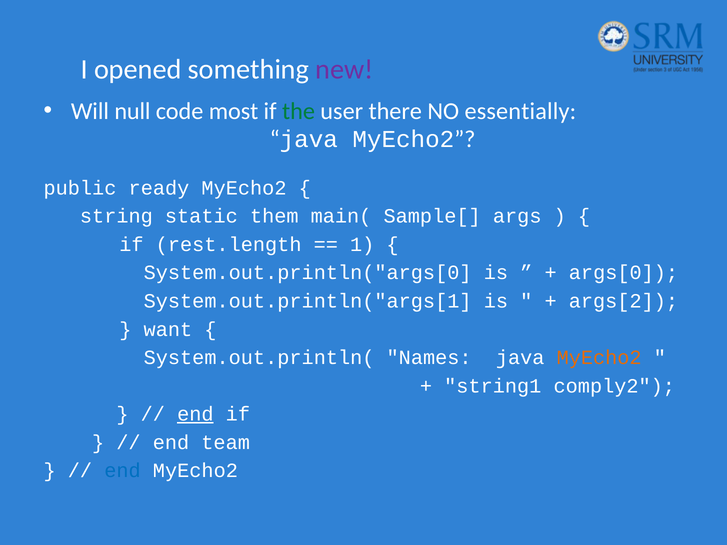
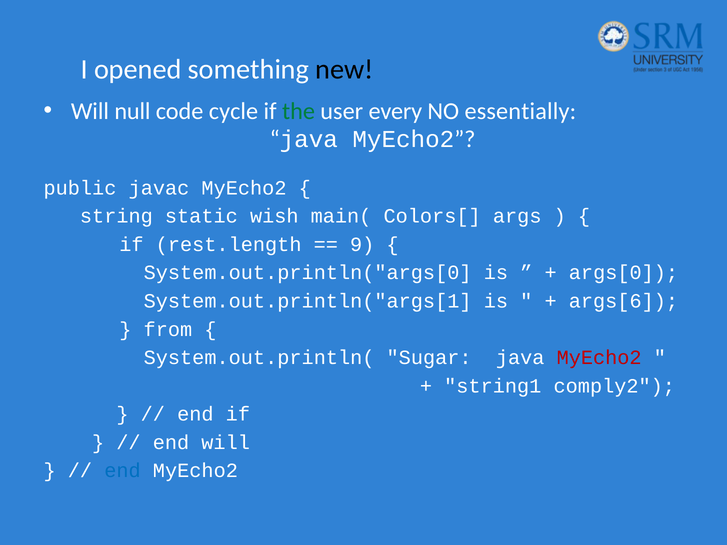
new colour: purple -> black
most: most -> cycle
there: there -> every
ready: ready -> javac
them: them -> wish
Sample[: Sample[ -> Colors[
1: 1 -> 9
args[2: args[2 -> args[6
want: want -> from
Names: Names -> Sugar
MyEcho2 at (599, 358) colour: orange -> red
end at (195, 414) underline: present -> none
end team: team -> will
